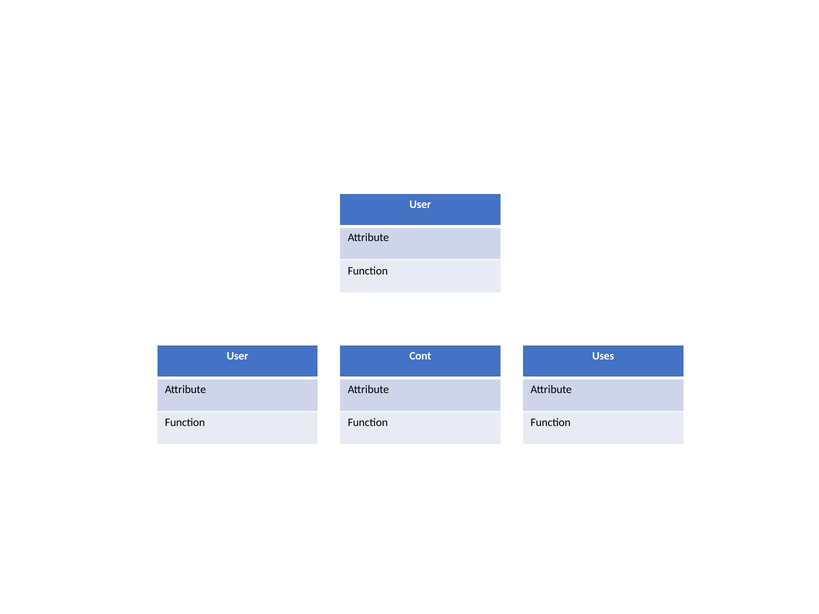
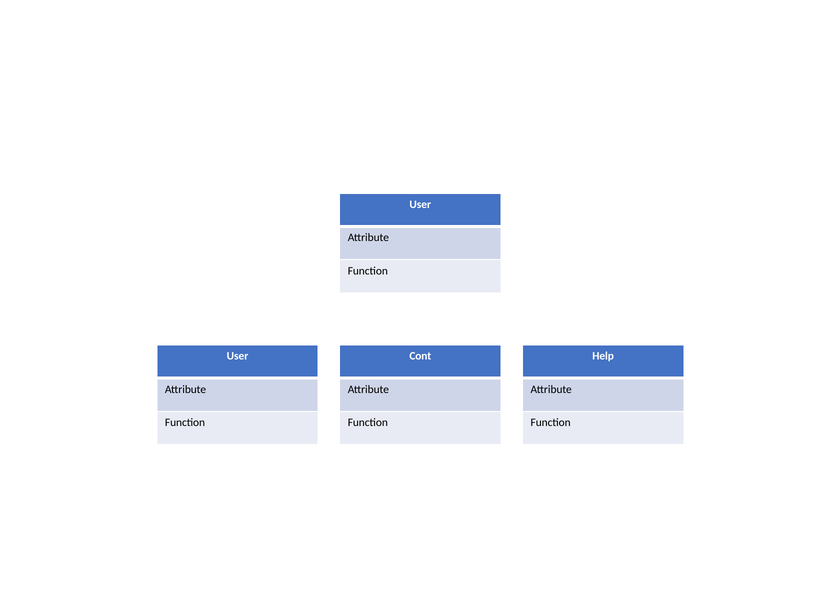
Uses: Uses -> Help
